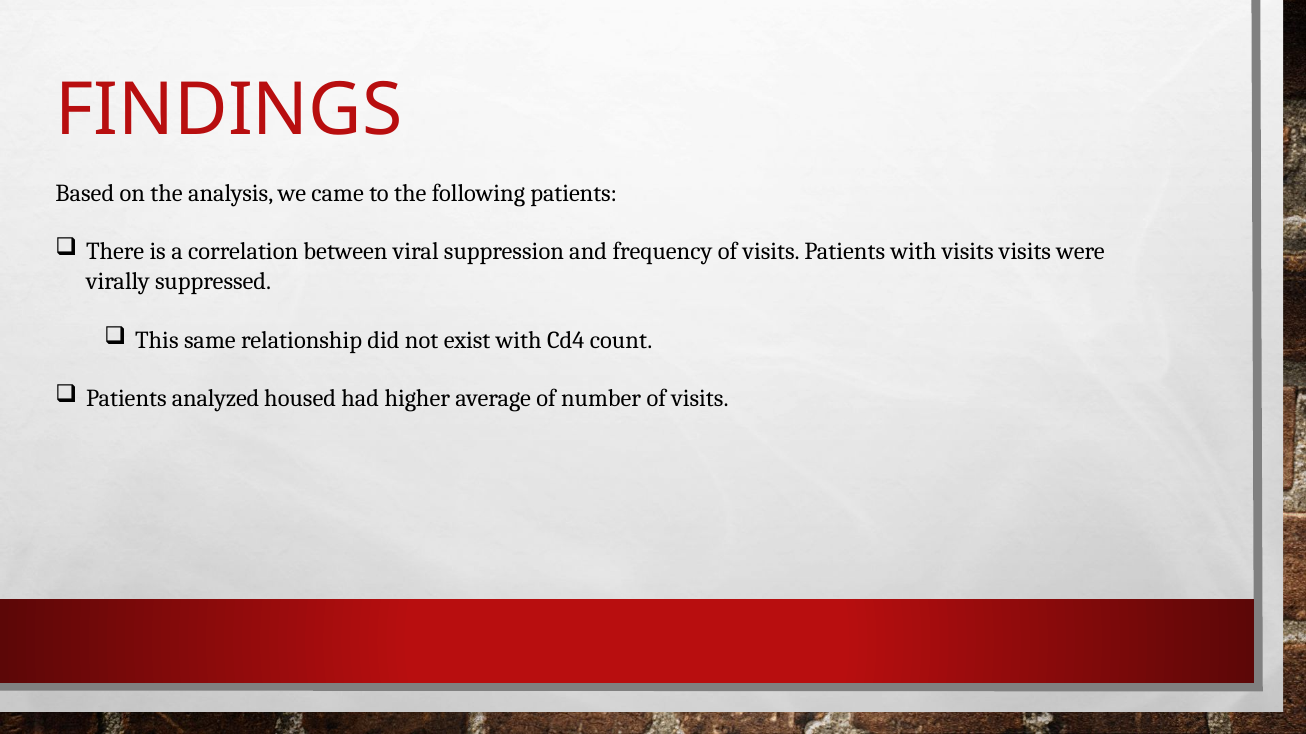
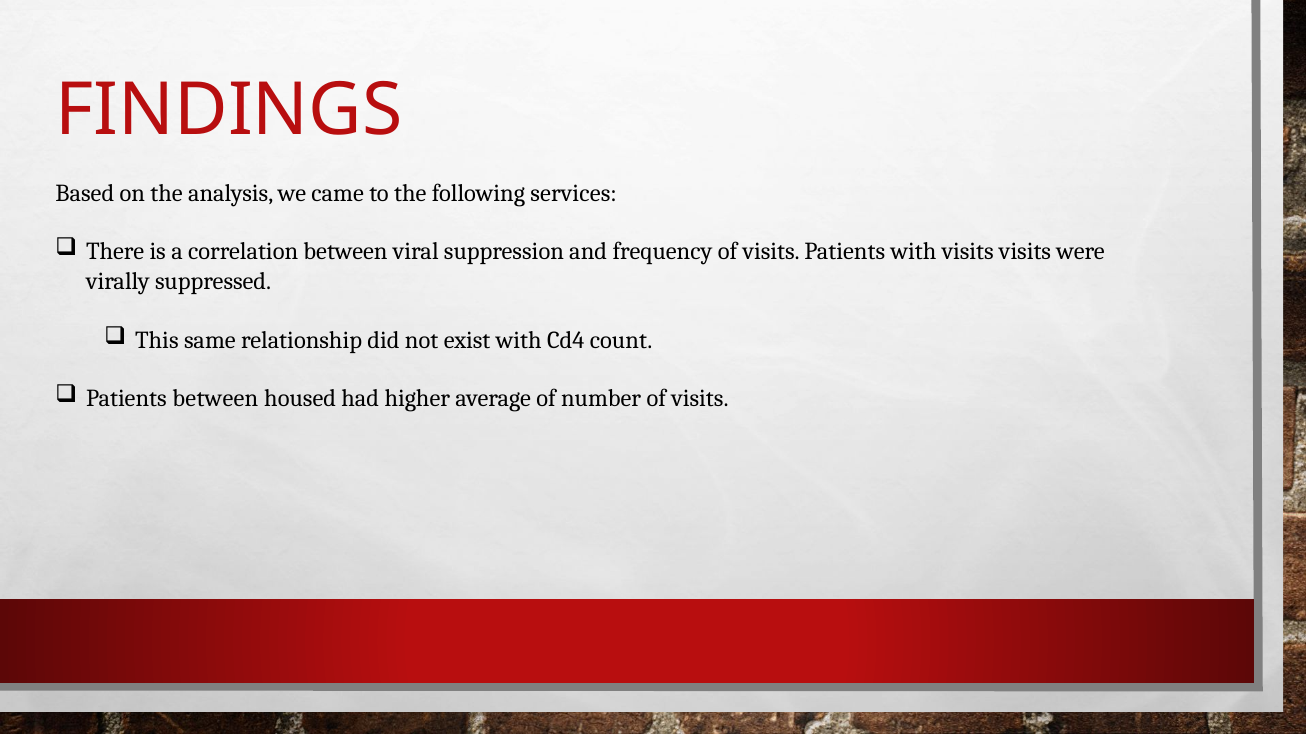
following patients: patients -> services
Patients analyzed: analyzed -> between
